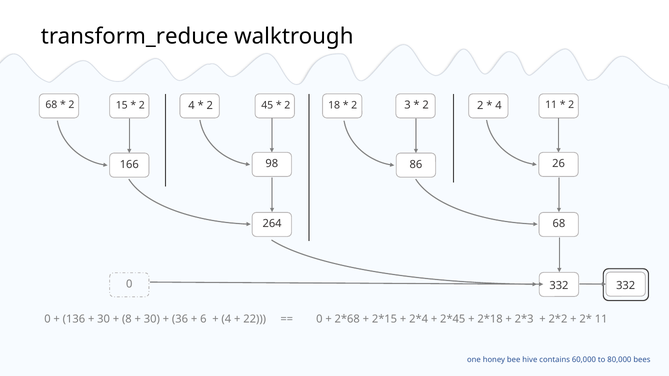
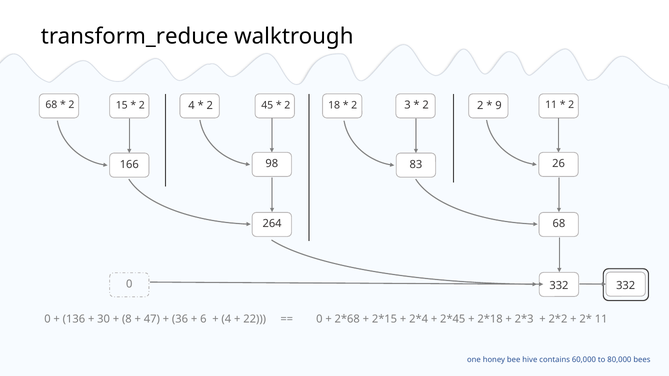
4 at (498, 106): 4 -> 9
86: 86 -> 83
30 at (152, 319): 30 -> 47
